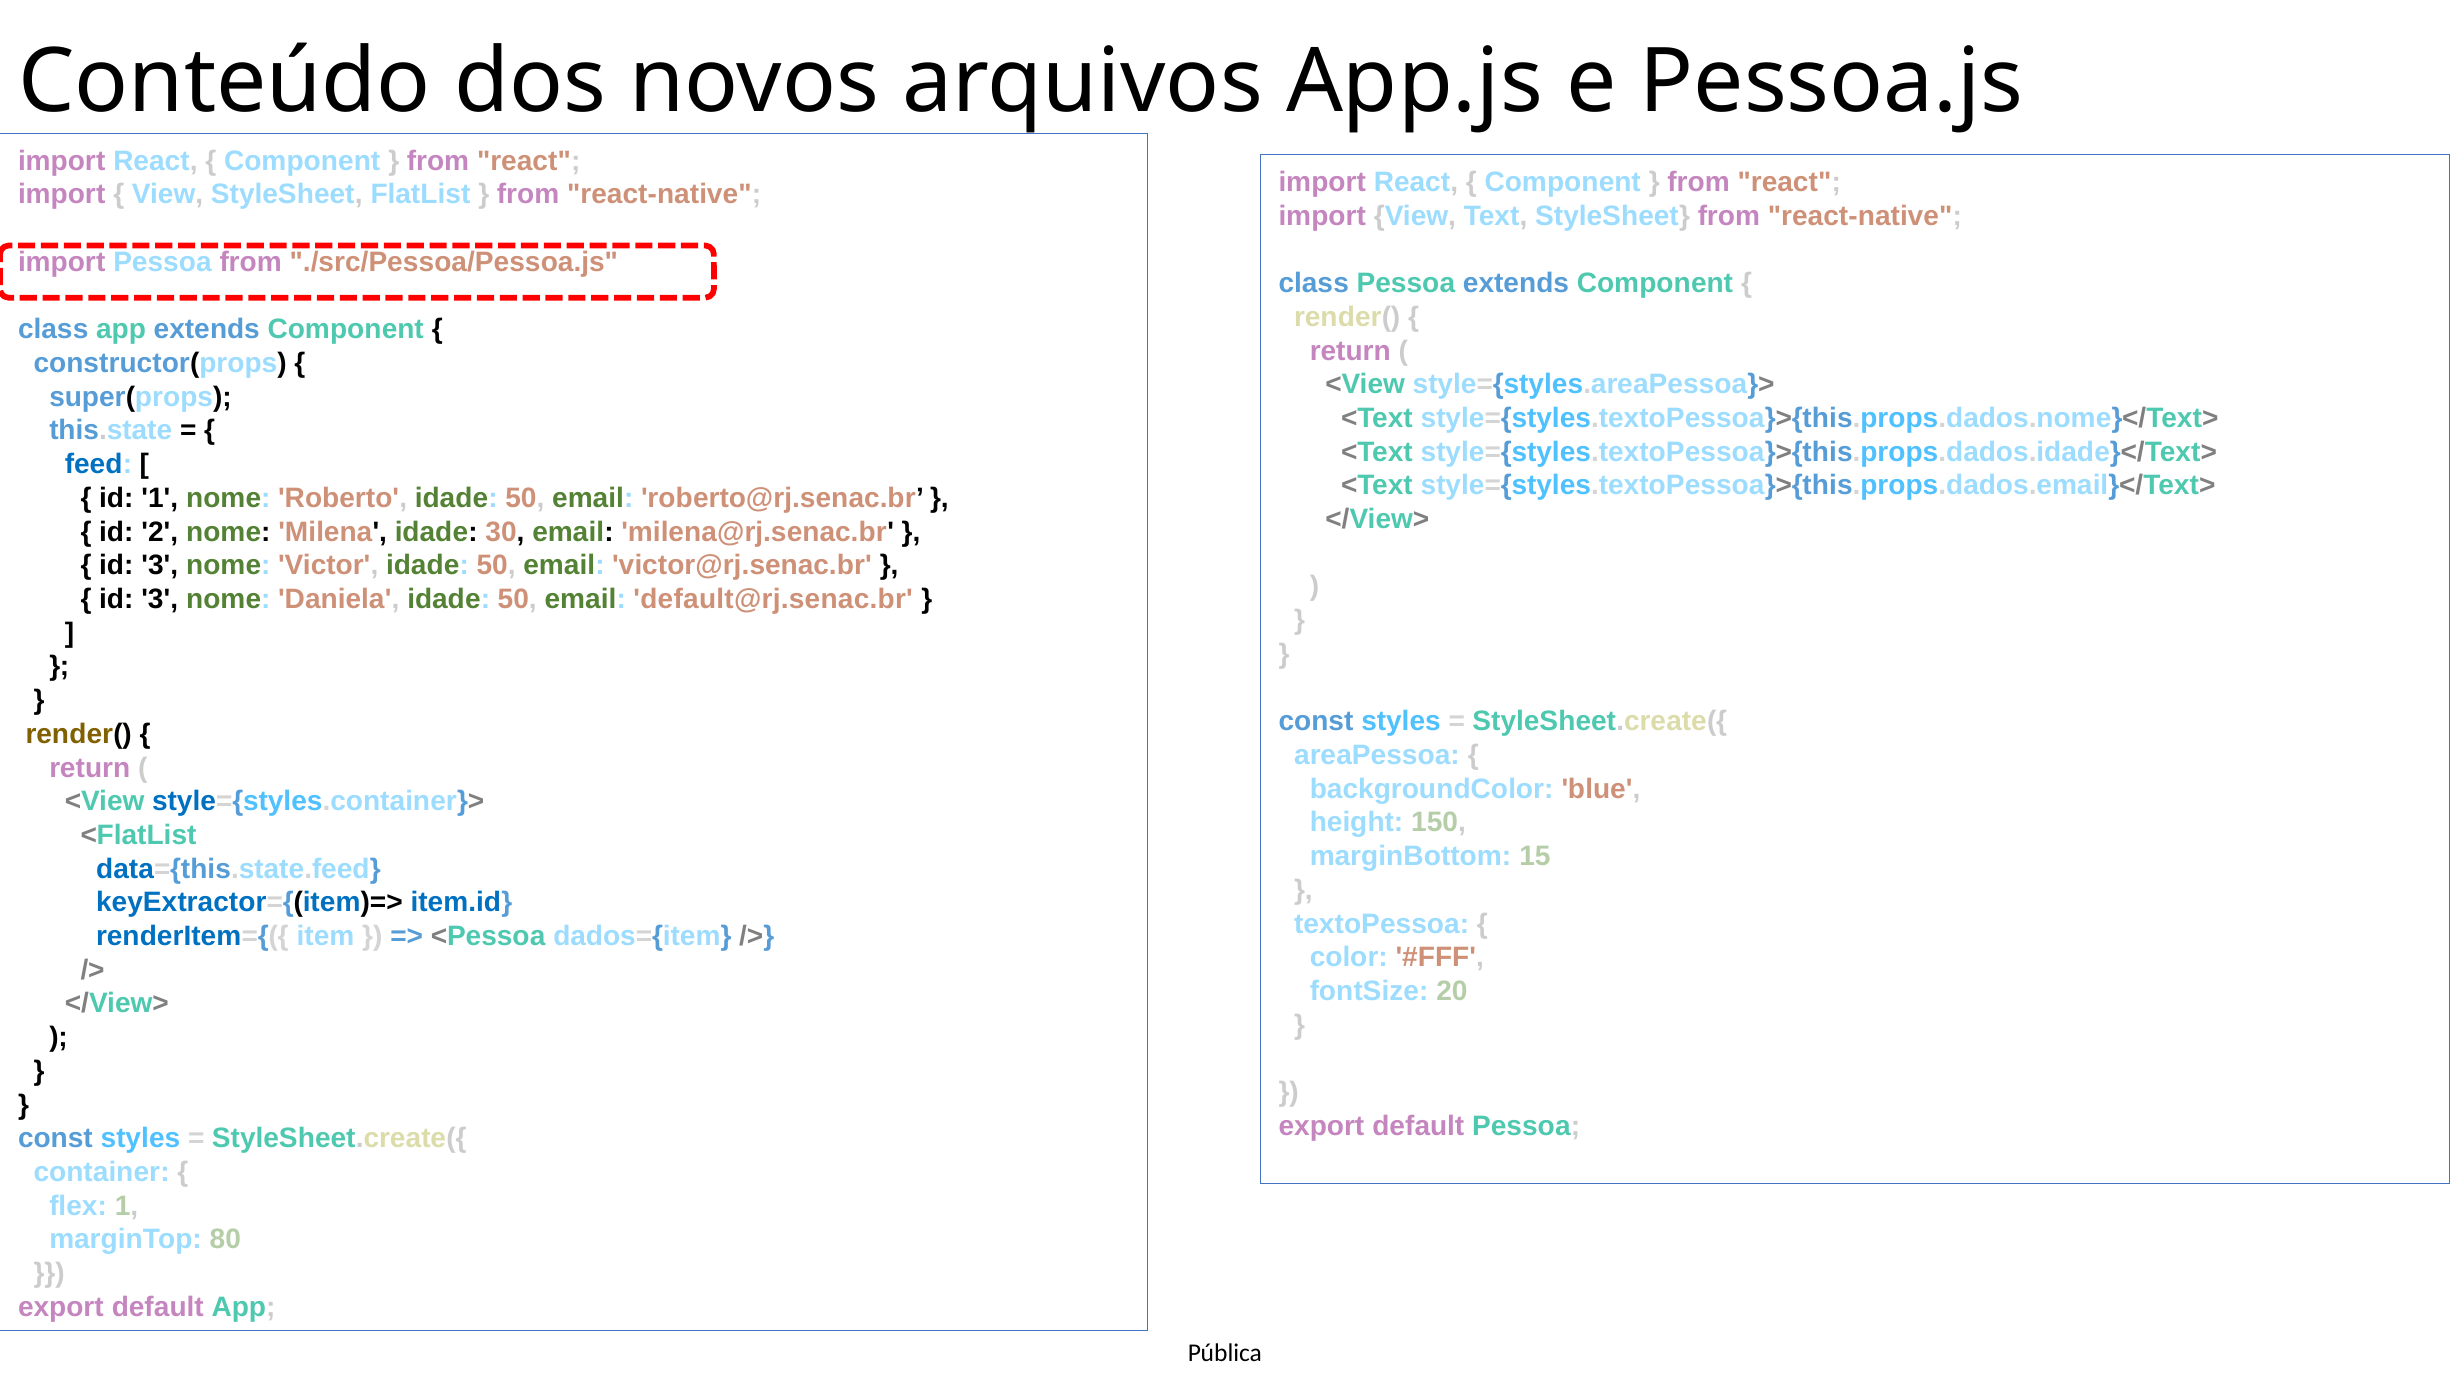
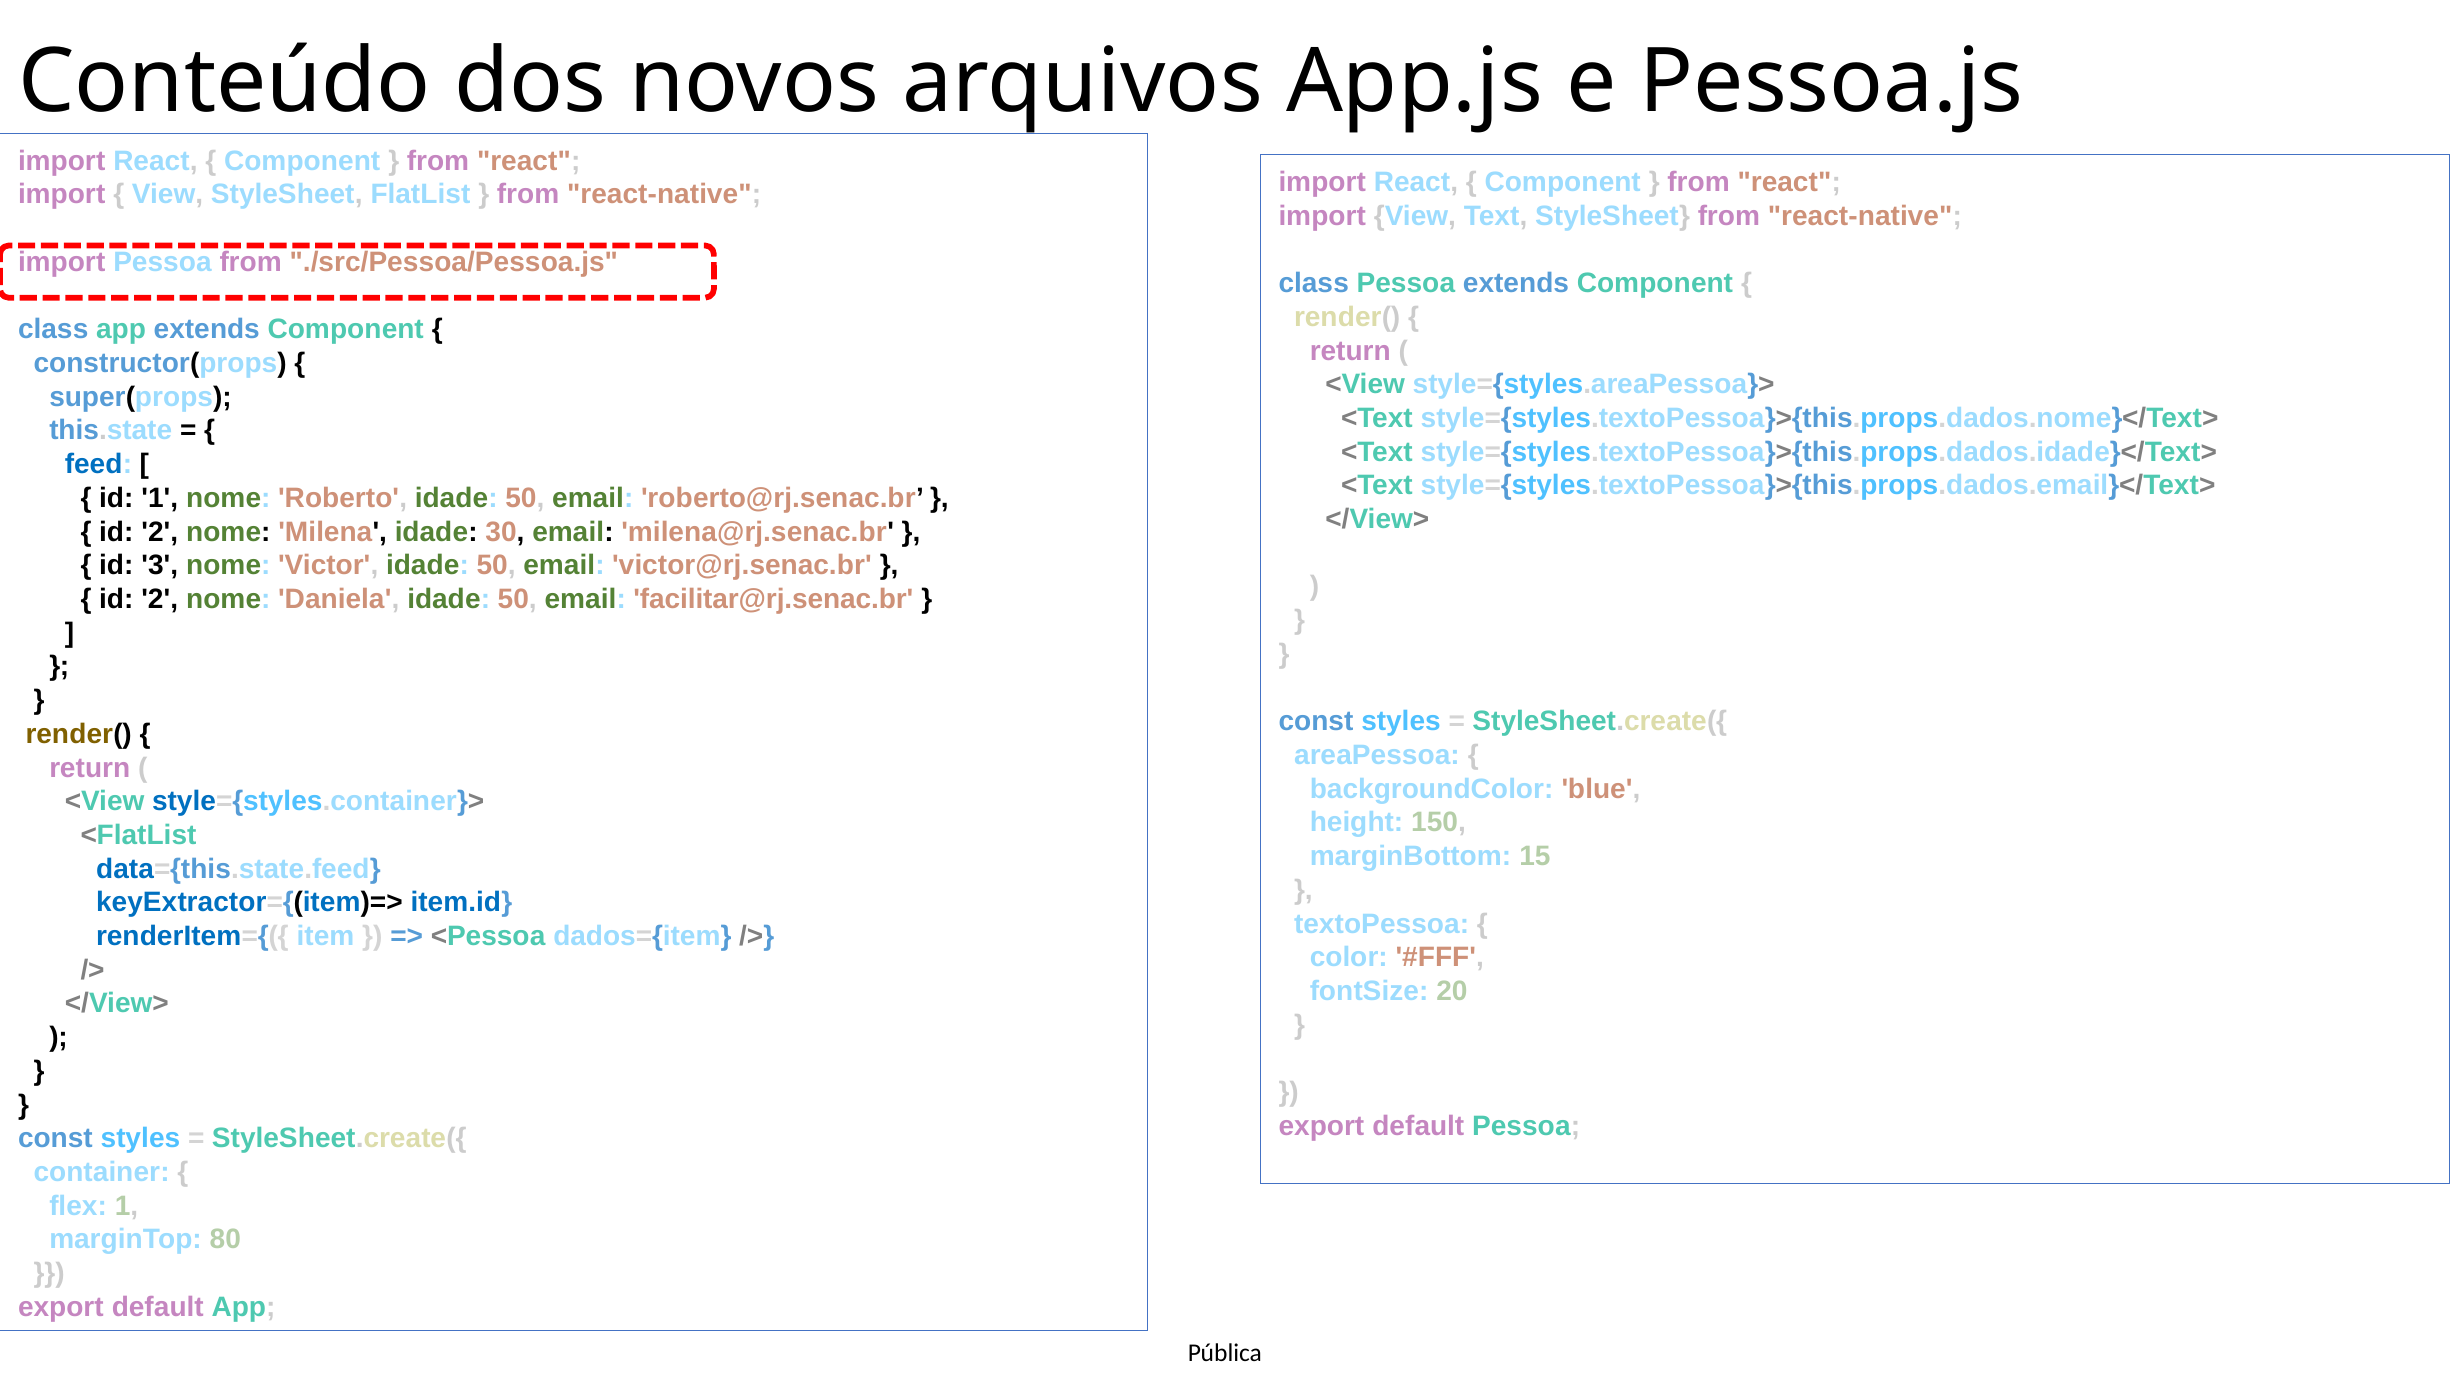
3 at (160, 599): 3 -> 2
default@rj.senac.br: default@rj.senac.br -> facilitar@rj.senac.br
